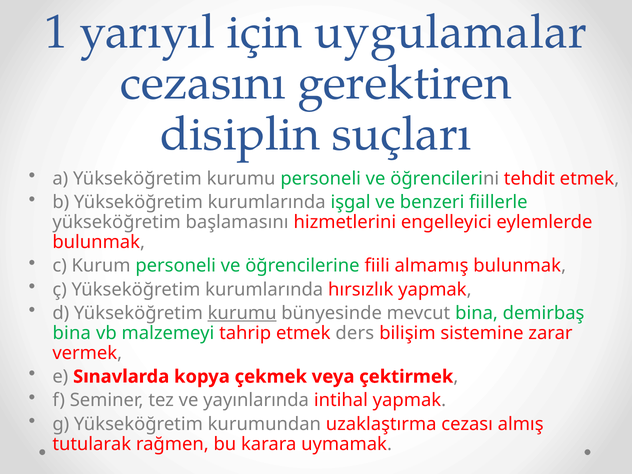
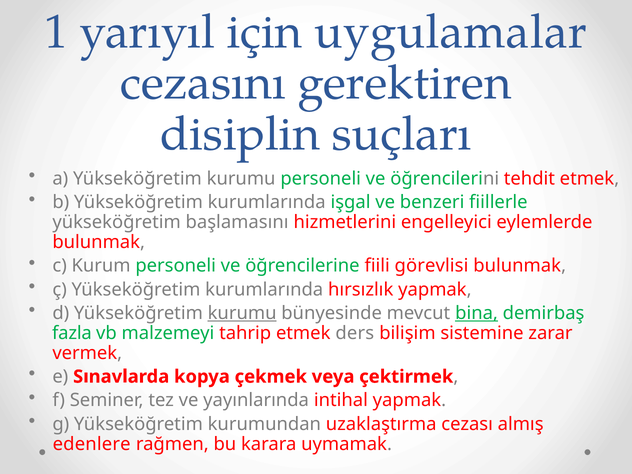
almamış: almamış -> görevlisi
bina at (477, 313) underline: none -> present
bina at (72, 333): bina -> fazla
tutularak: tutularak -> edenlere
